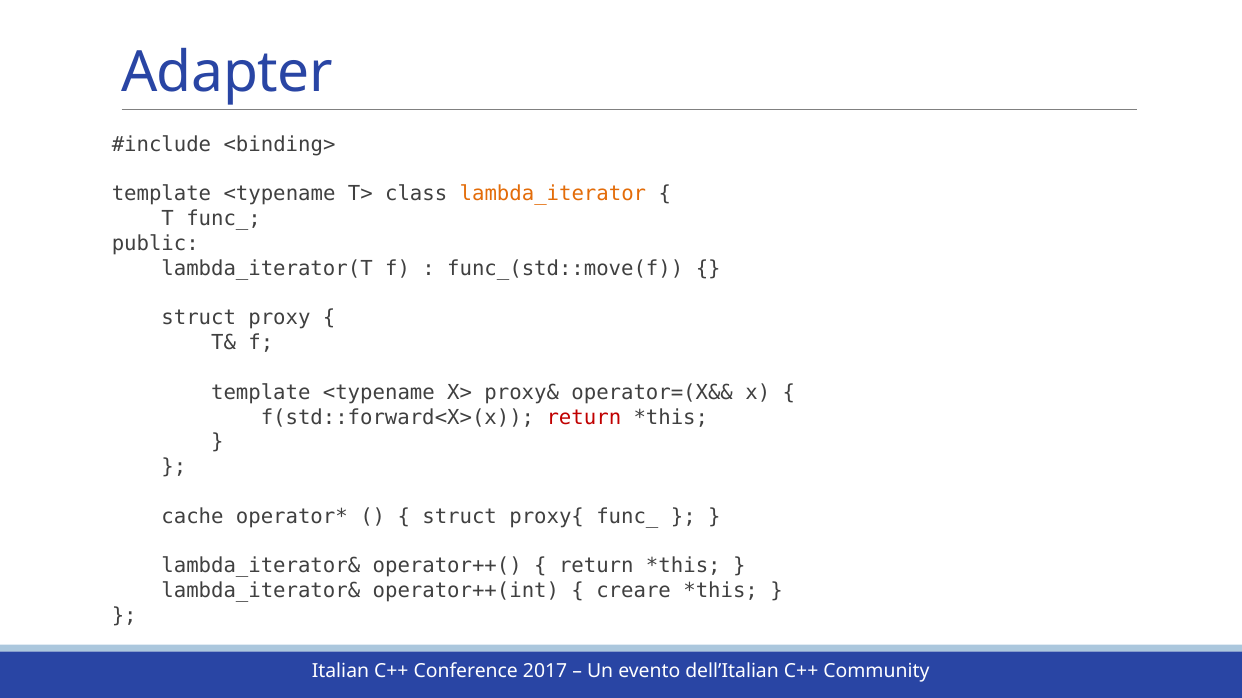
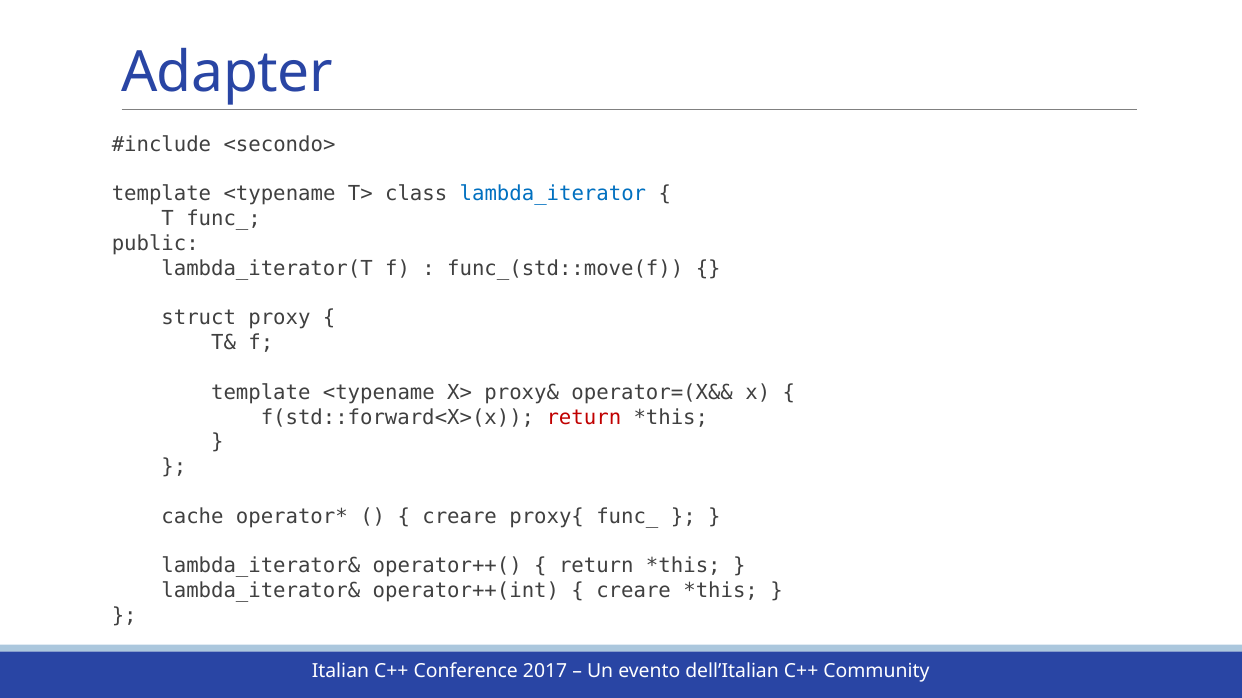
<binding>: <binding> -> <secondo>
lambda_iterator colour: orange -> blue
struct at (460, 517): struct -> creare
